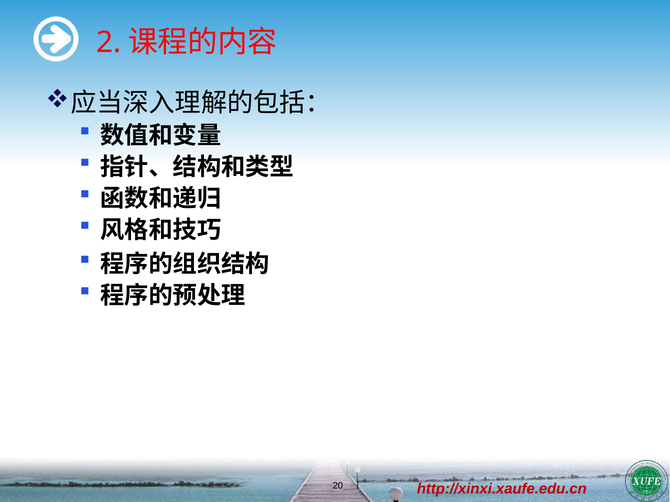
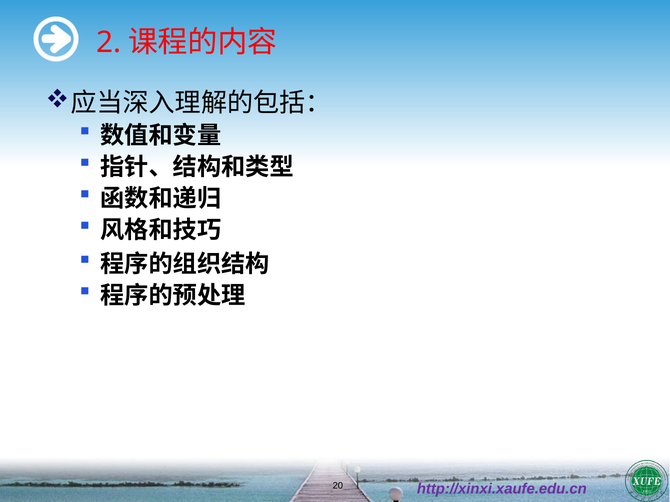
http://xinxi.xaufe.edu.cn colour: red -> purple
